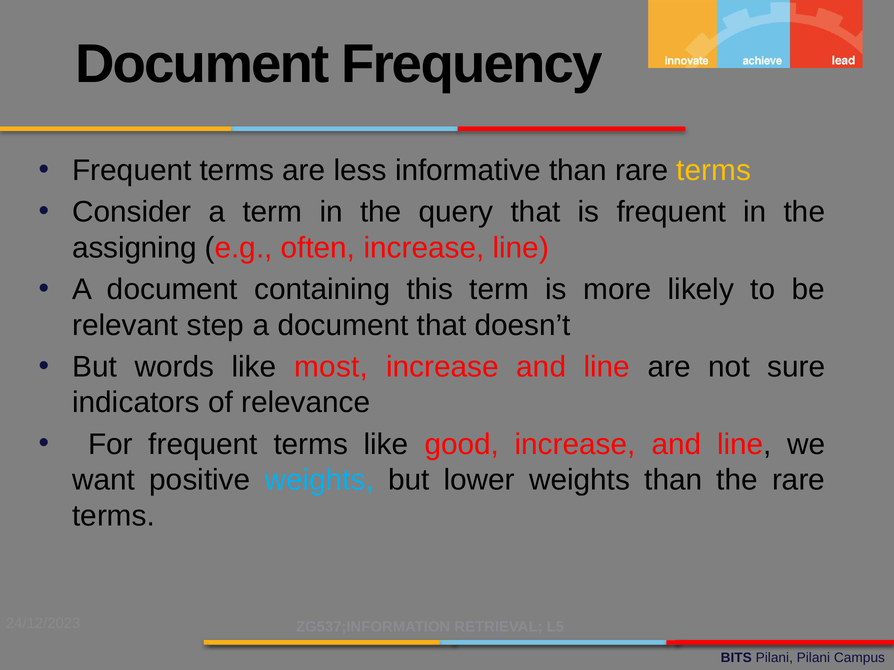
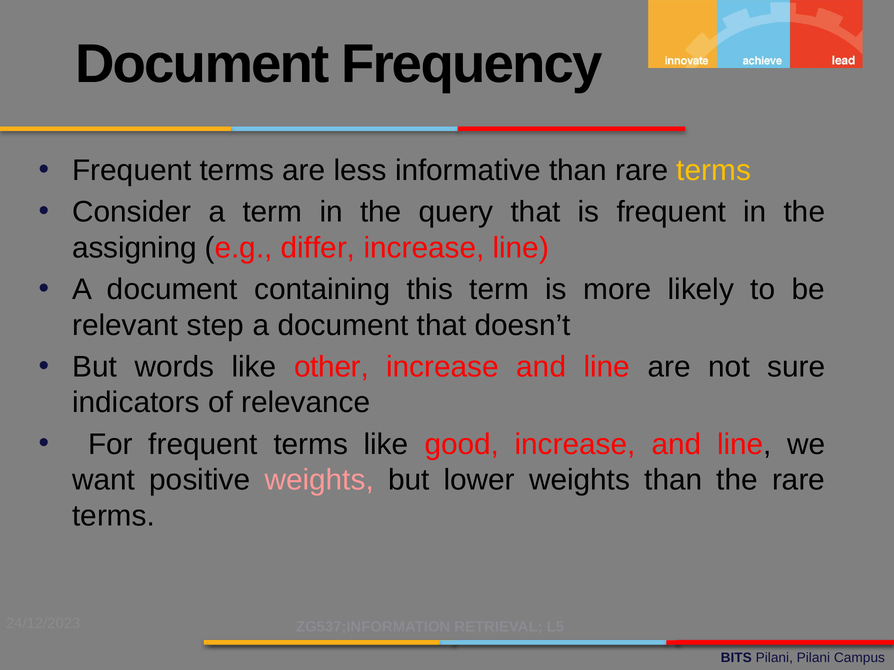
often: often -> differ
most: most -> other
weights at (319, 480) colour: light blue -> pink
